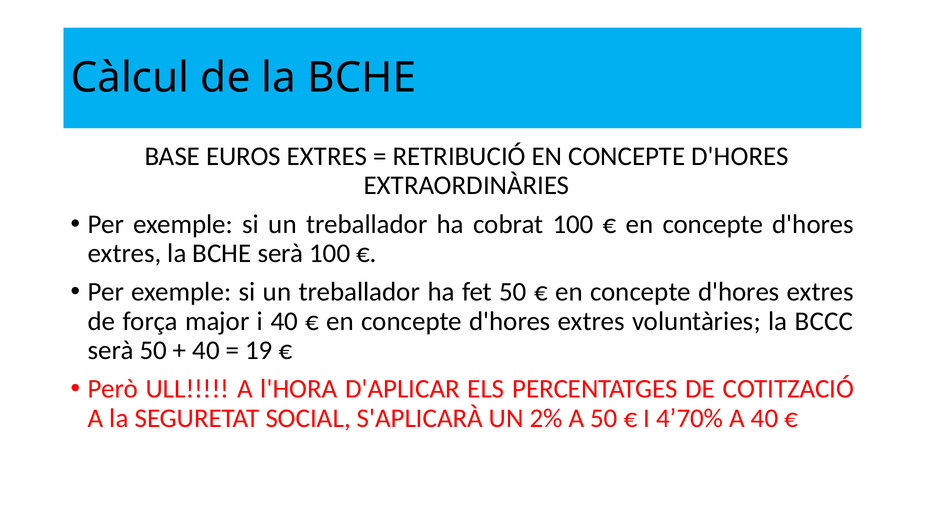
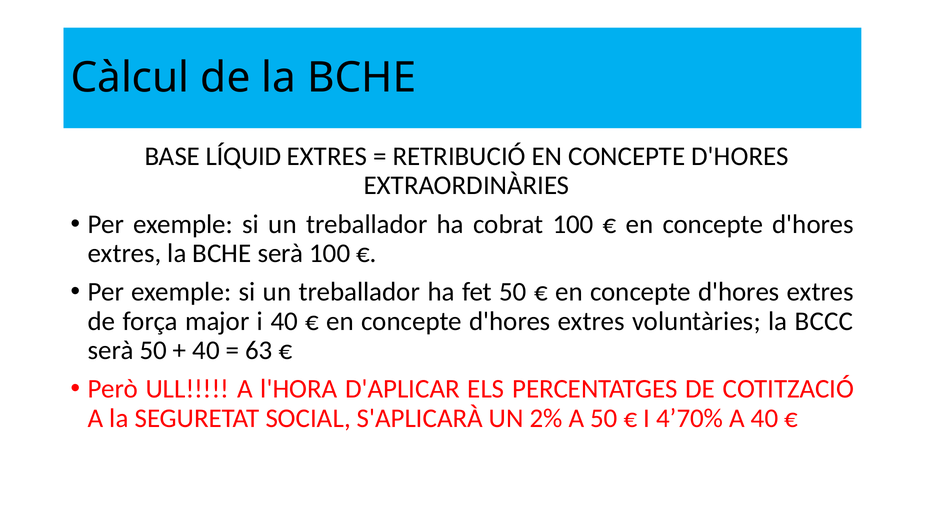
EUROS: EUROS -> LÍQUID
19: 19 -> 63
